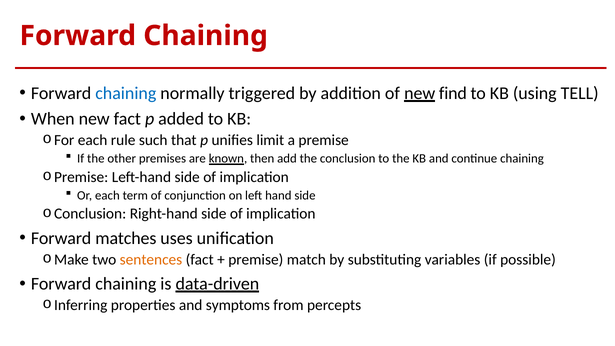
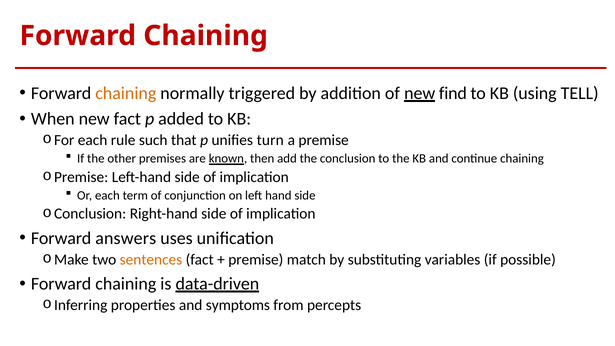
chaining at (126, 93) colour: blue -> orange
limit: limit -> turn
matches: matches -> answers
